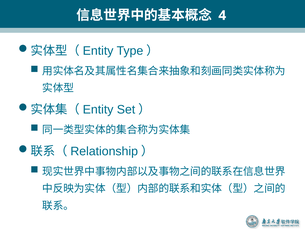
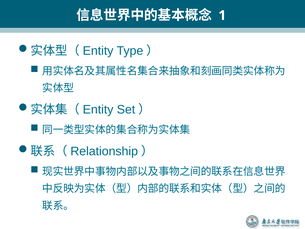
4: 4 -> 1
